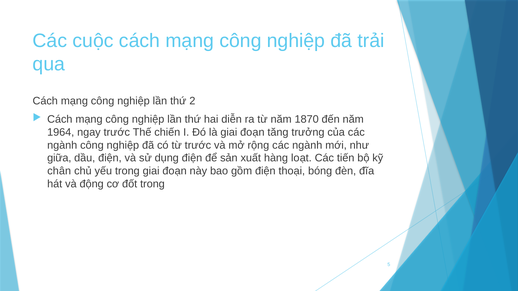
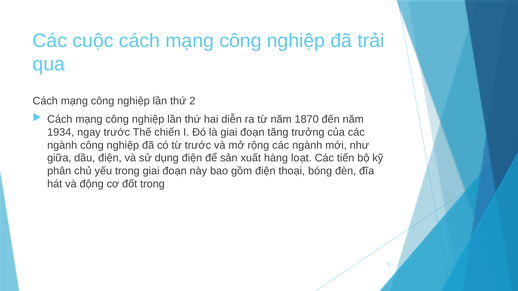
1964: 1964 -> 1934
chân: chân -> phân
